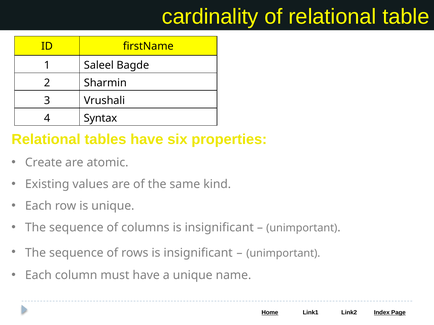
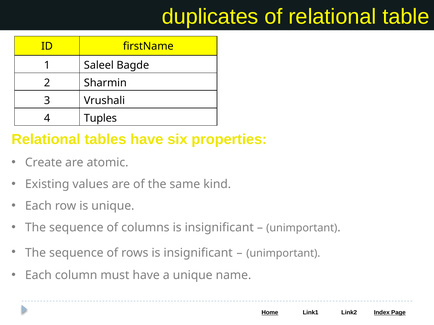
cardinality: cardinality -> duplicates
Syntax: Syntax -> Tuples
